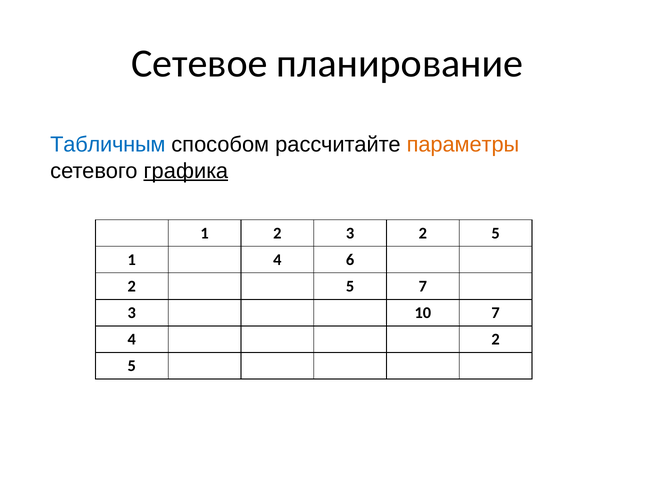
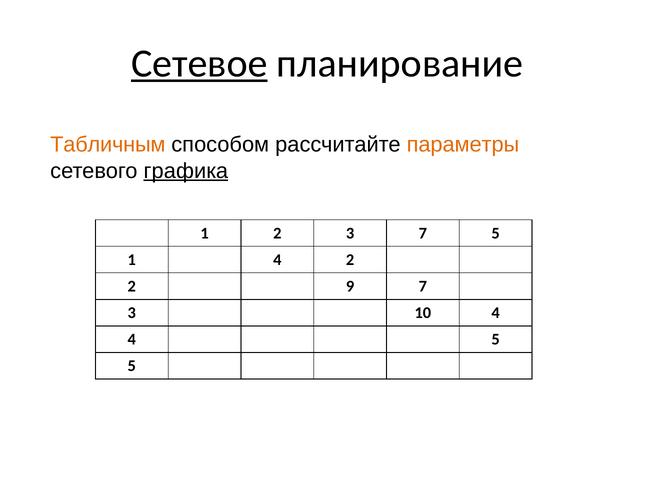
Сетевое underline: none -> present
Табличным colour: blue -> orange
3 2: 2 -> 7
4 6: 6 -> 2
5 at (350, 286): 5 -> 9
10 7: 7 -> 4
4 2: 2 -> 5
